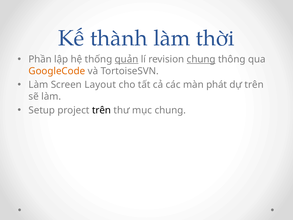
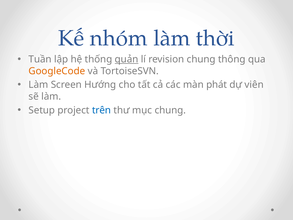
thành: thành -> nhóm
Phần: Phần -> Tuần
chung at (201, 59) underline: present -> none
Layout: Layout -> Hướng
dự trên: trên -> viên
trên at (102, 110) colour: black -> blue
